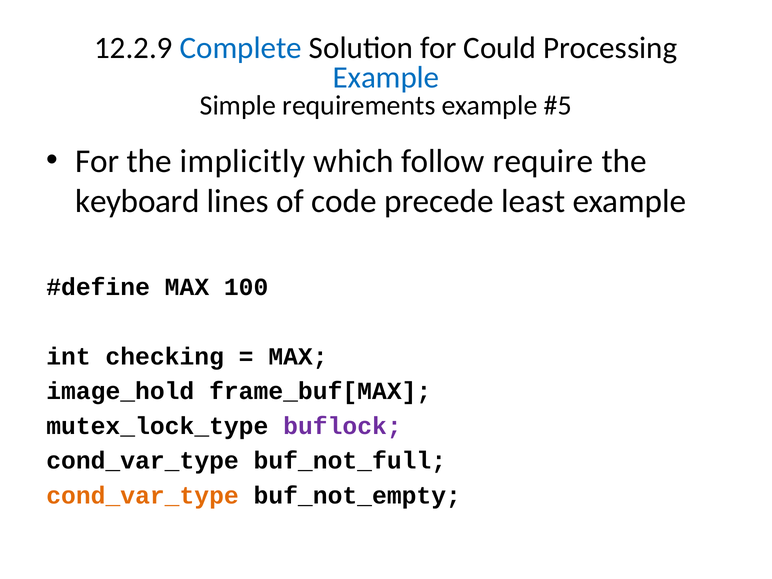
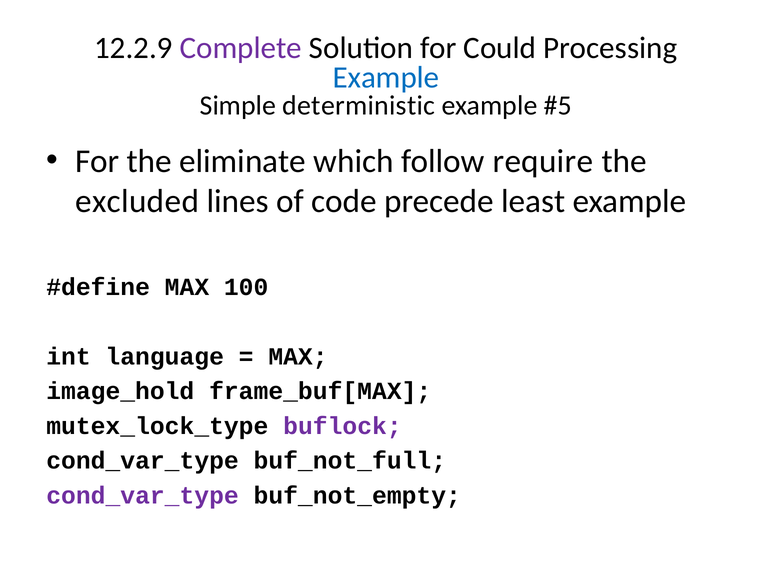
Complete colour: blue -> purple
requirements: requirements -> deterministic
implicitly: implicitly -> eliminate
keyboard: keyboard -> excluded
checking: checking -> language
cond_var_type at (143, 495) colour: orange -> purple
